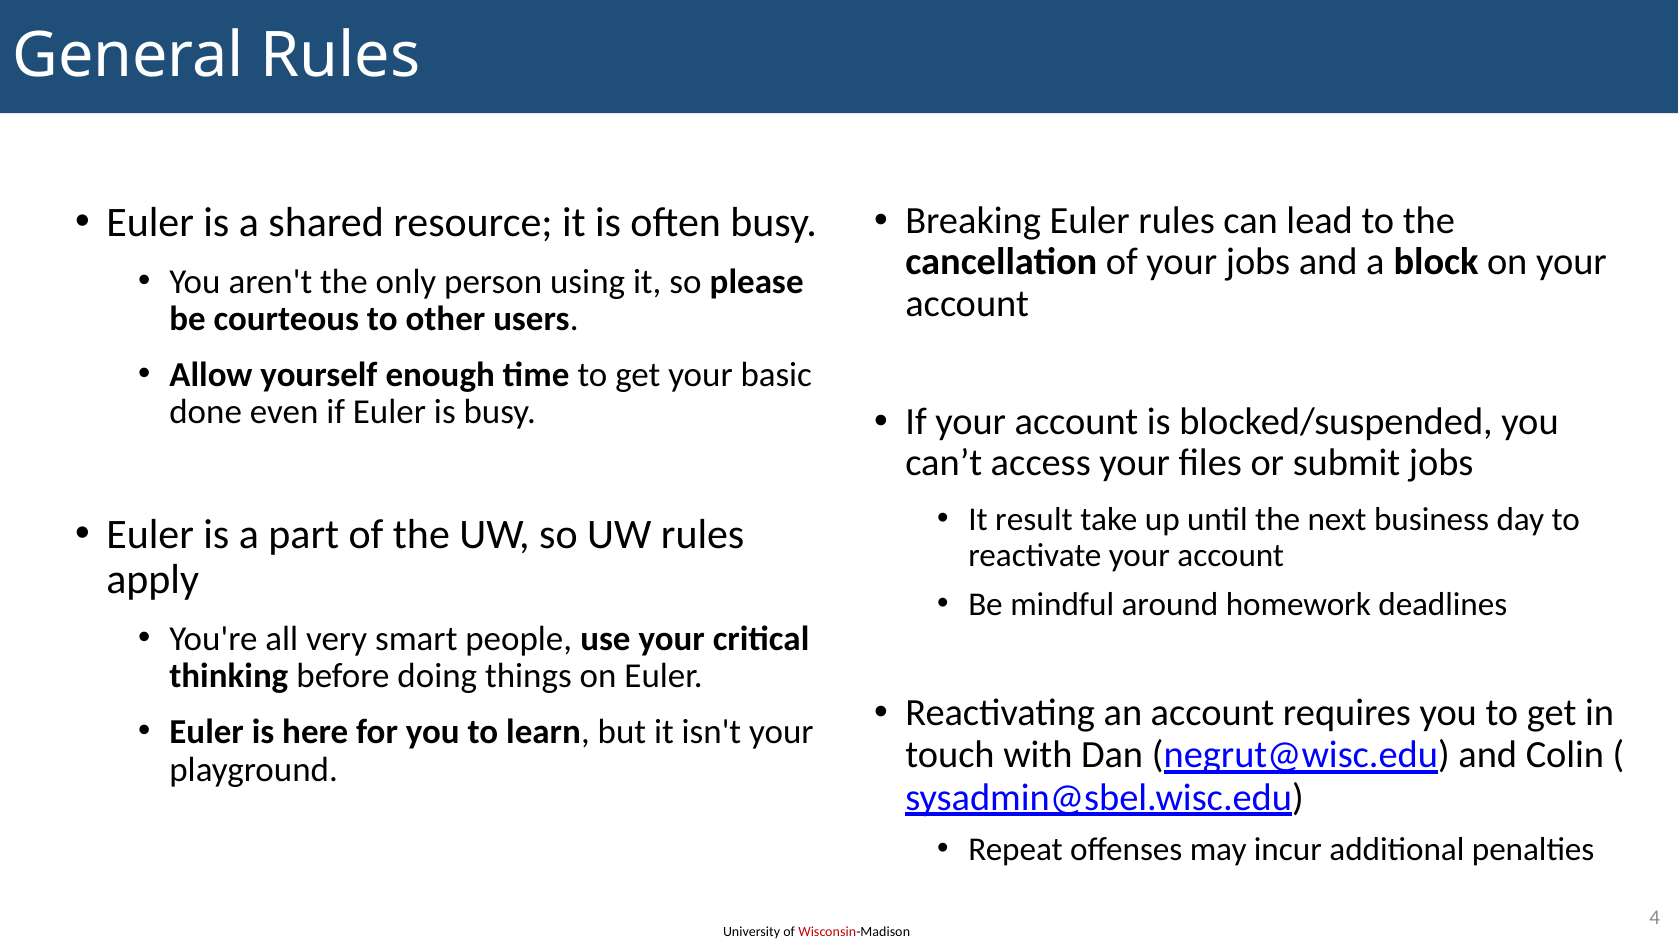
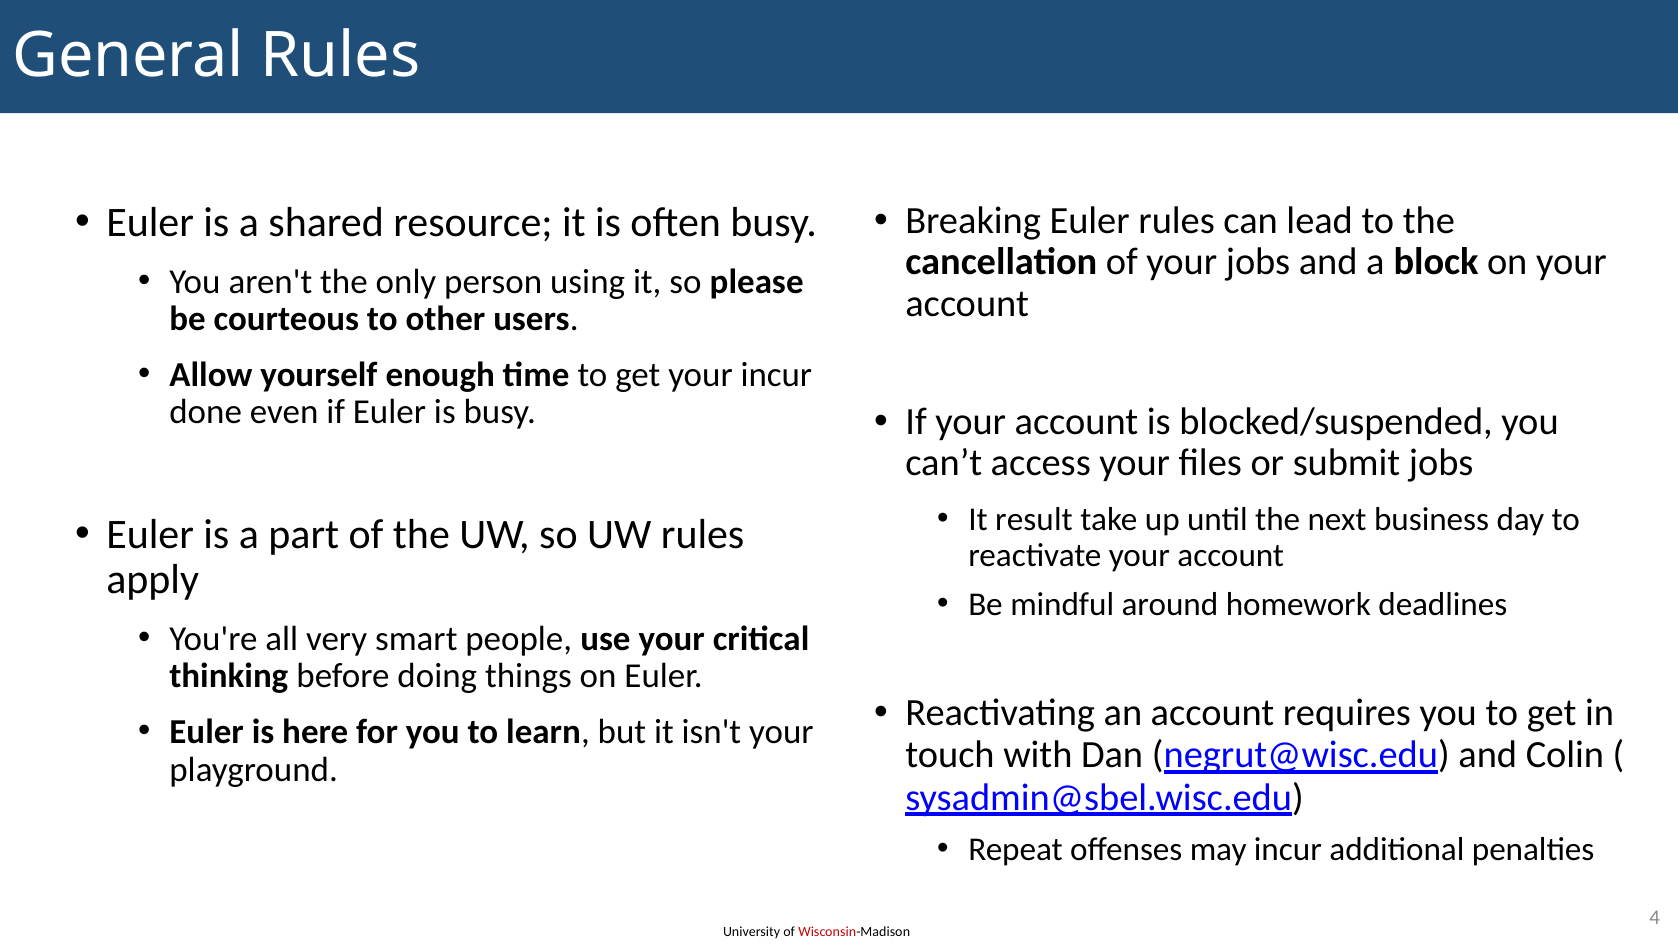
your basic: basic -> incur
